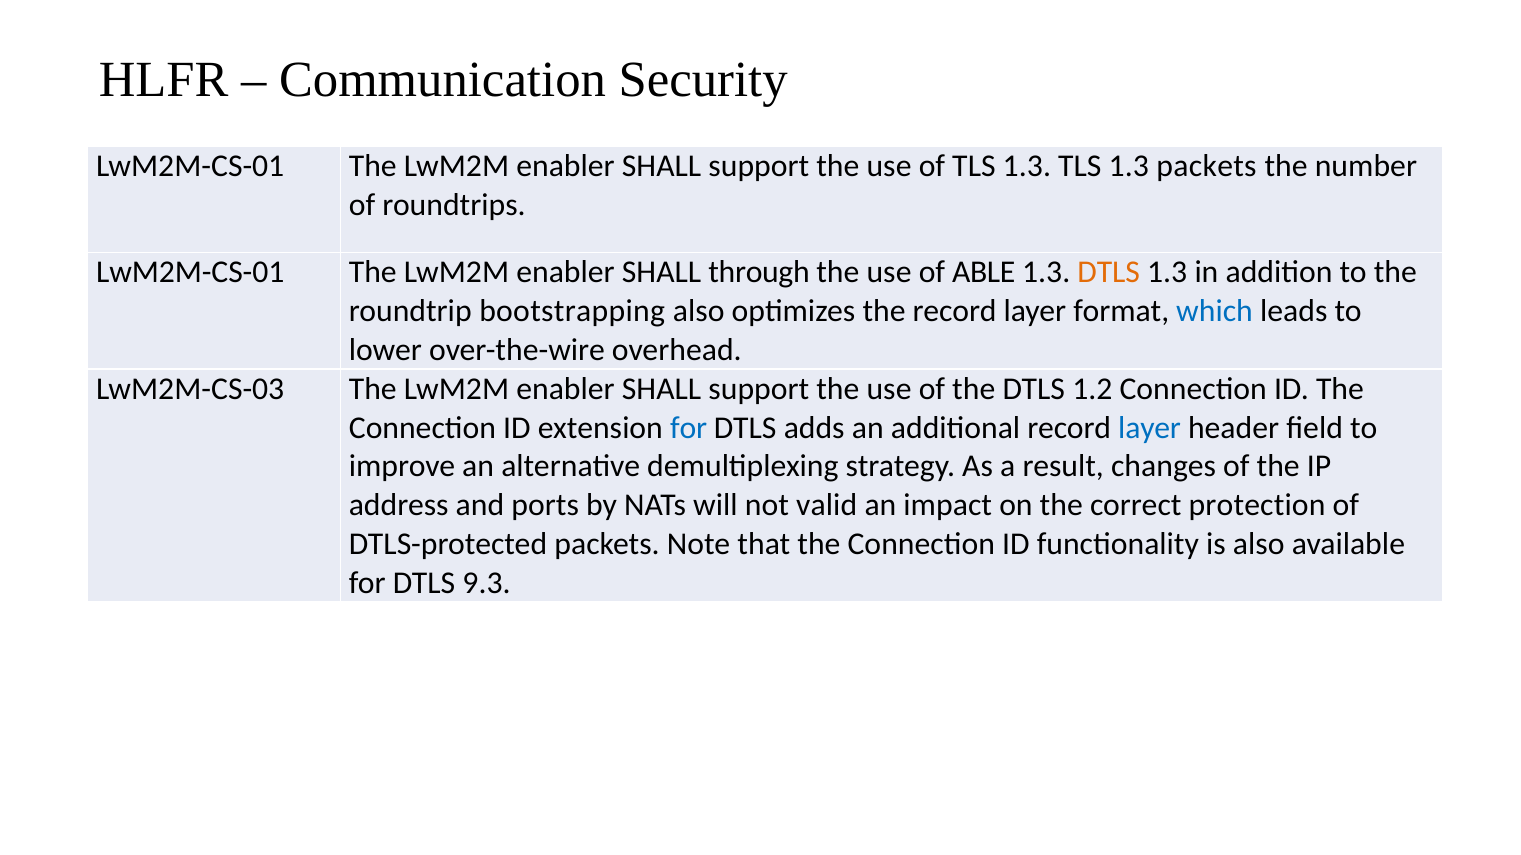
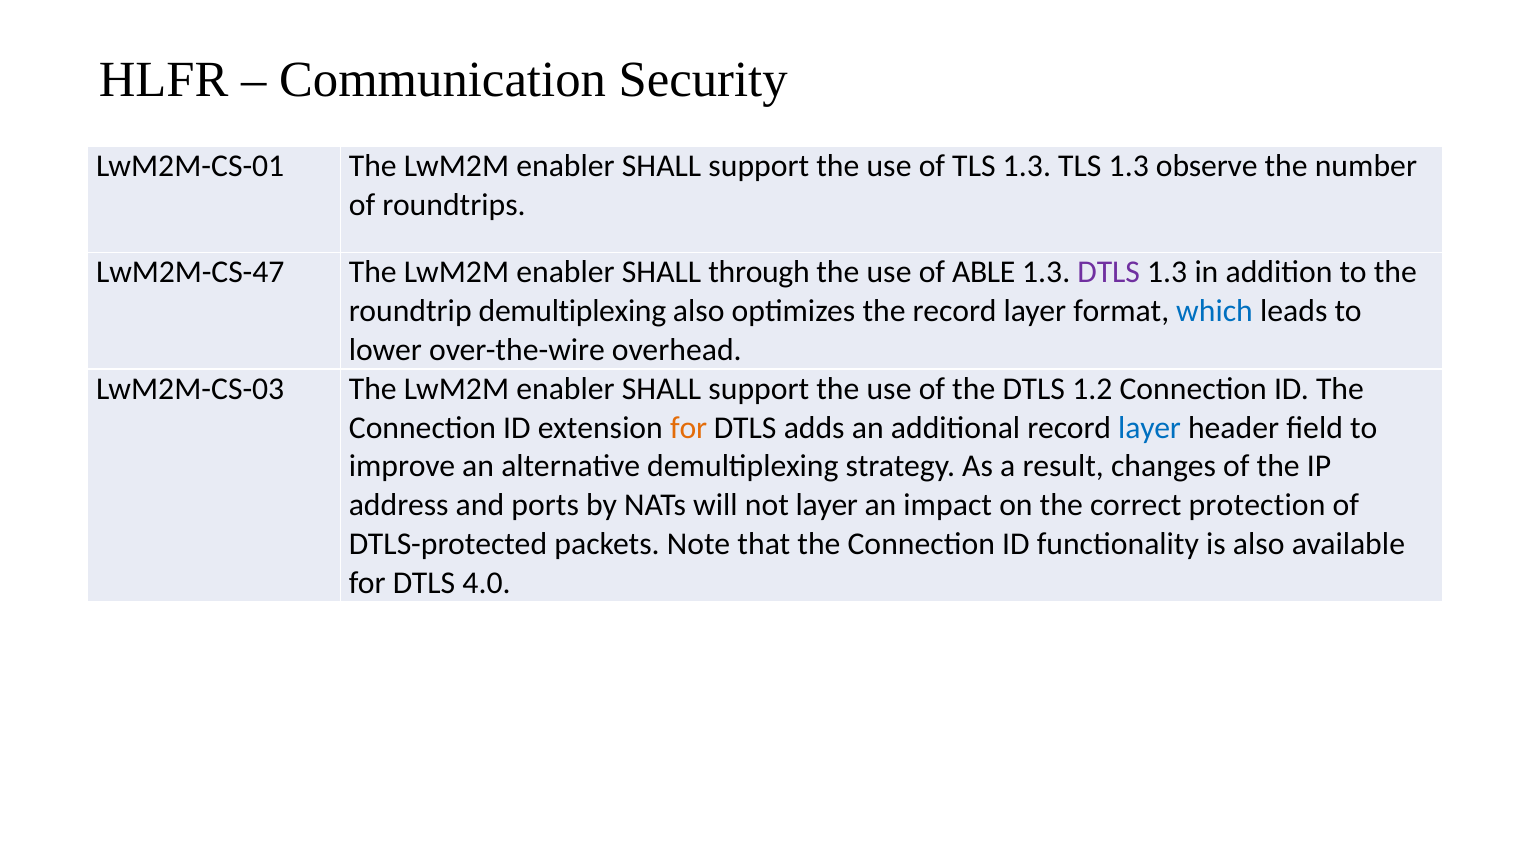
1.3 packets: packets -> observe
LwM2M-CS-01 at (190, 273): LwM2M-CS-01 -> LwM2M-CS-47
DTLS at (1109, 273) colour: orange -> purple
roundtrip bootstrapping: bootstrapping -> demultiplexing
for at (689, 428) colour: blue -> orange
not valid: valid -> layer
9.3: 9.3 -> 4.0
